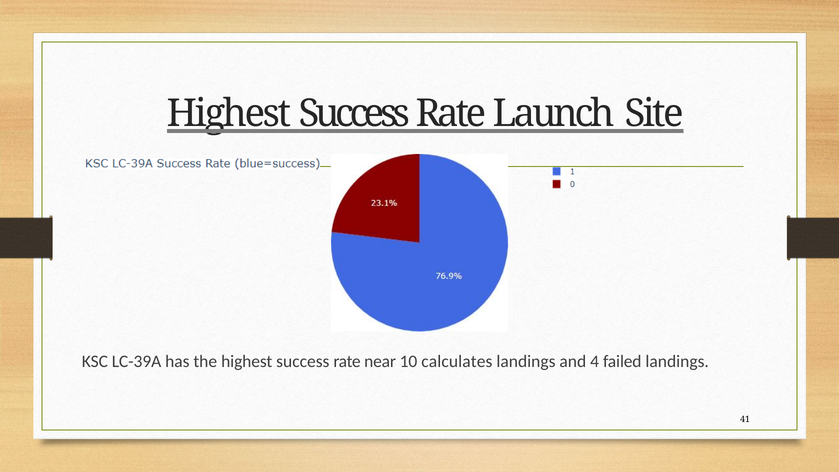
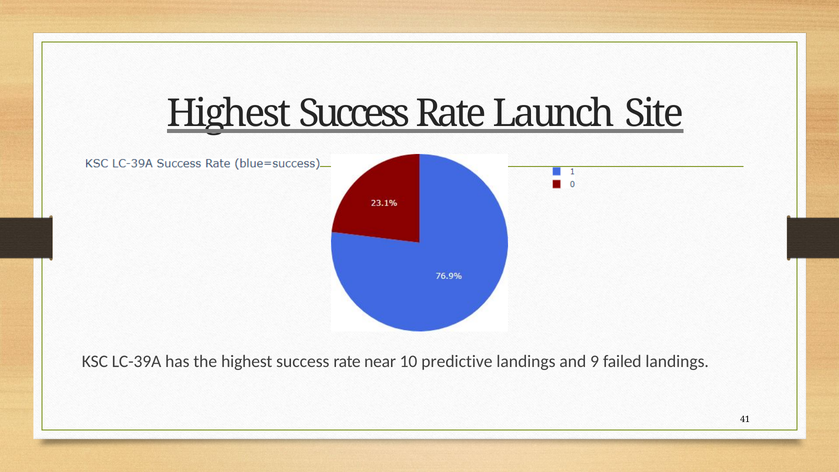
calculates: calculates -> predictive
4: 4 -> 9
